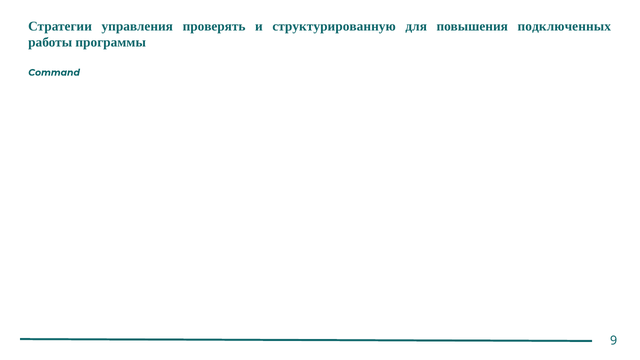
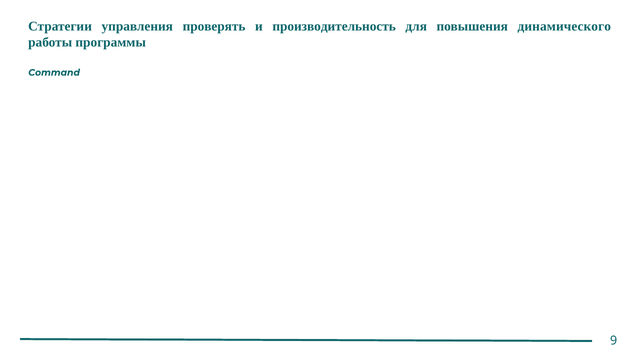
структурированную: структурированную -> производительность
подключенных: подключенных -> динамического
